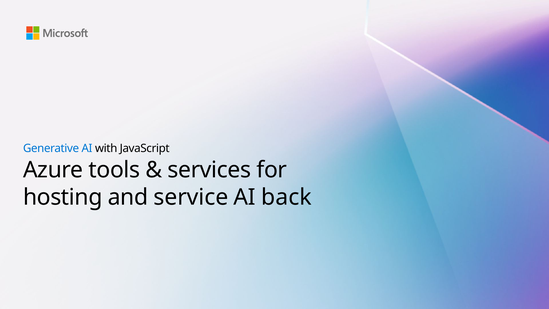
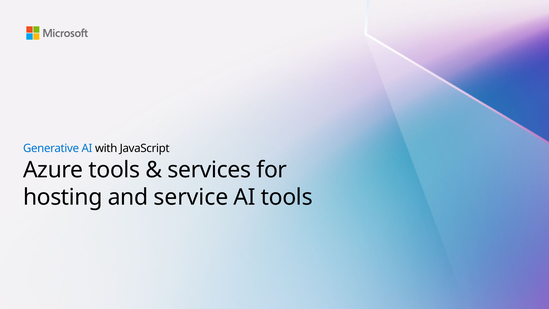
AI back: back -> tools
